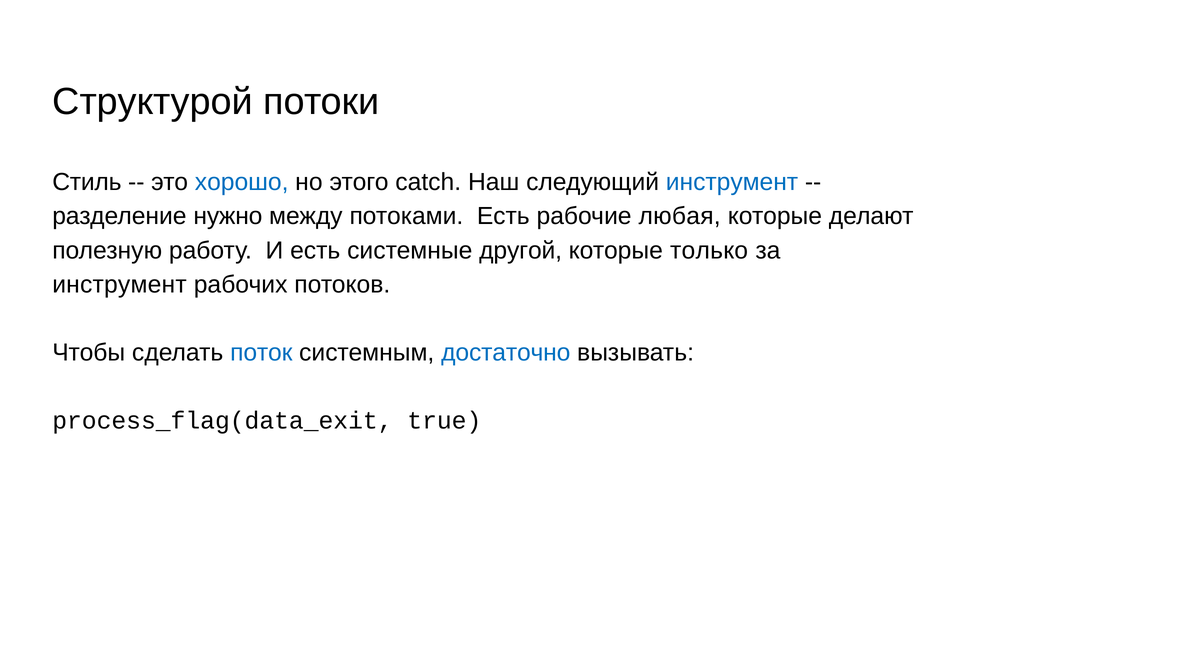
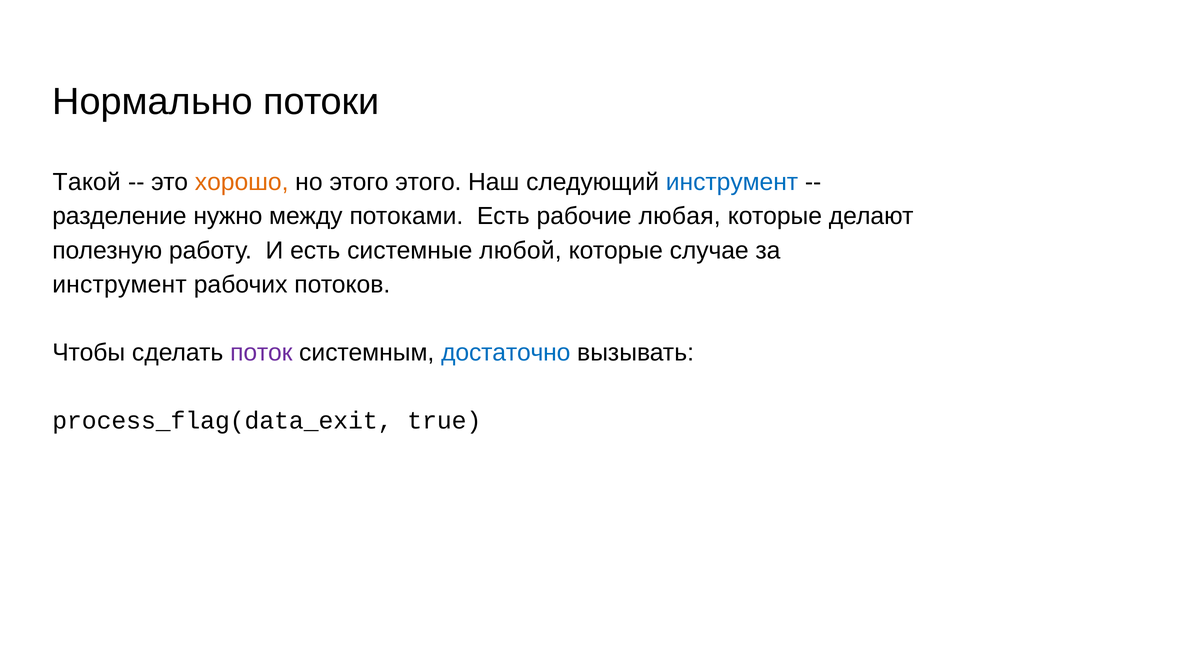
Структурой: Структурой -> Нормально
Стиль: Стиль -> Такой
хорошо colour: blue -> orange
этого catch: catch -> этого
другой: другой -> любой
только: только -> случае
поток colour: blue -> purple
